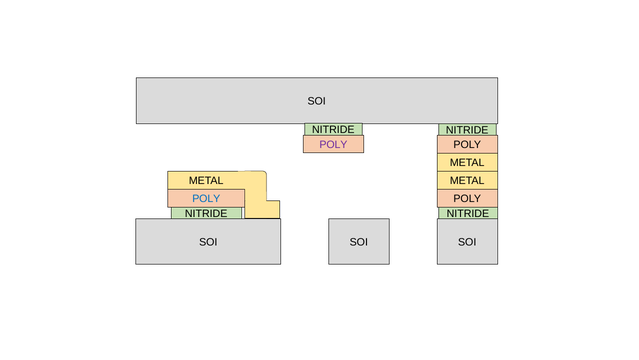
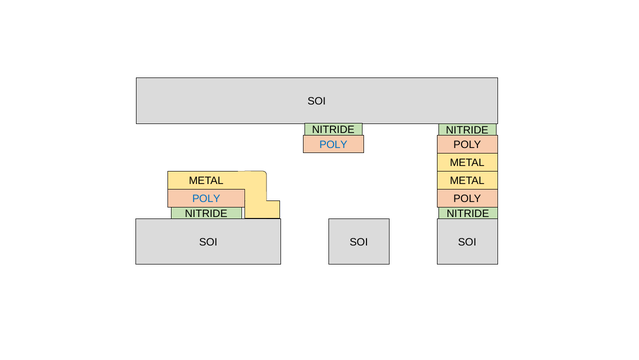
POLY at (333, 144) colour: purple -> blue
